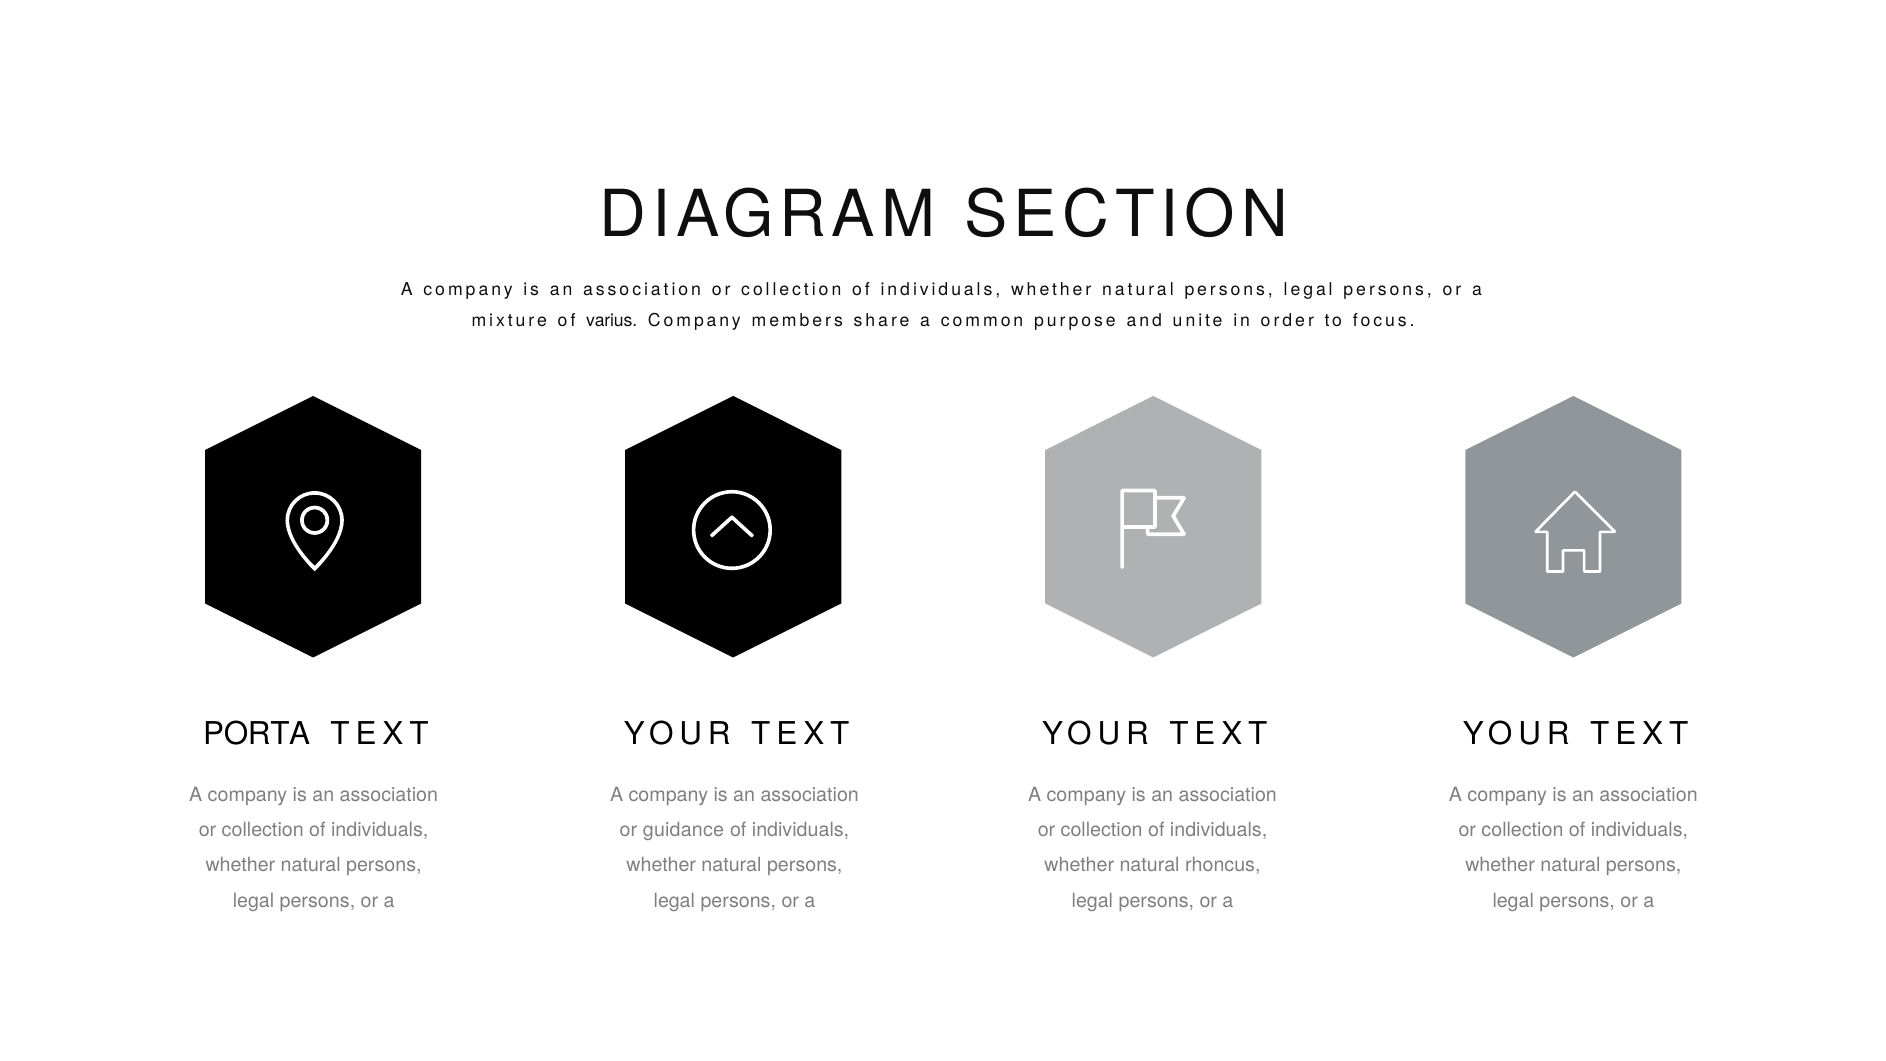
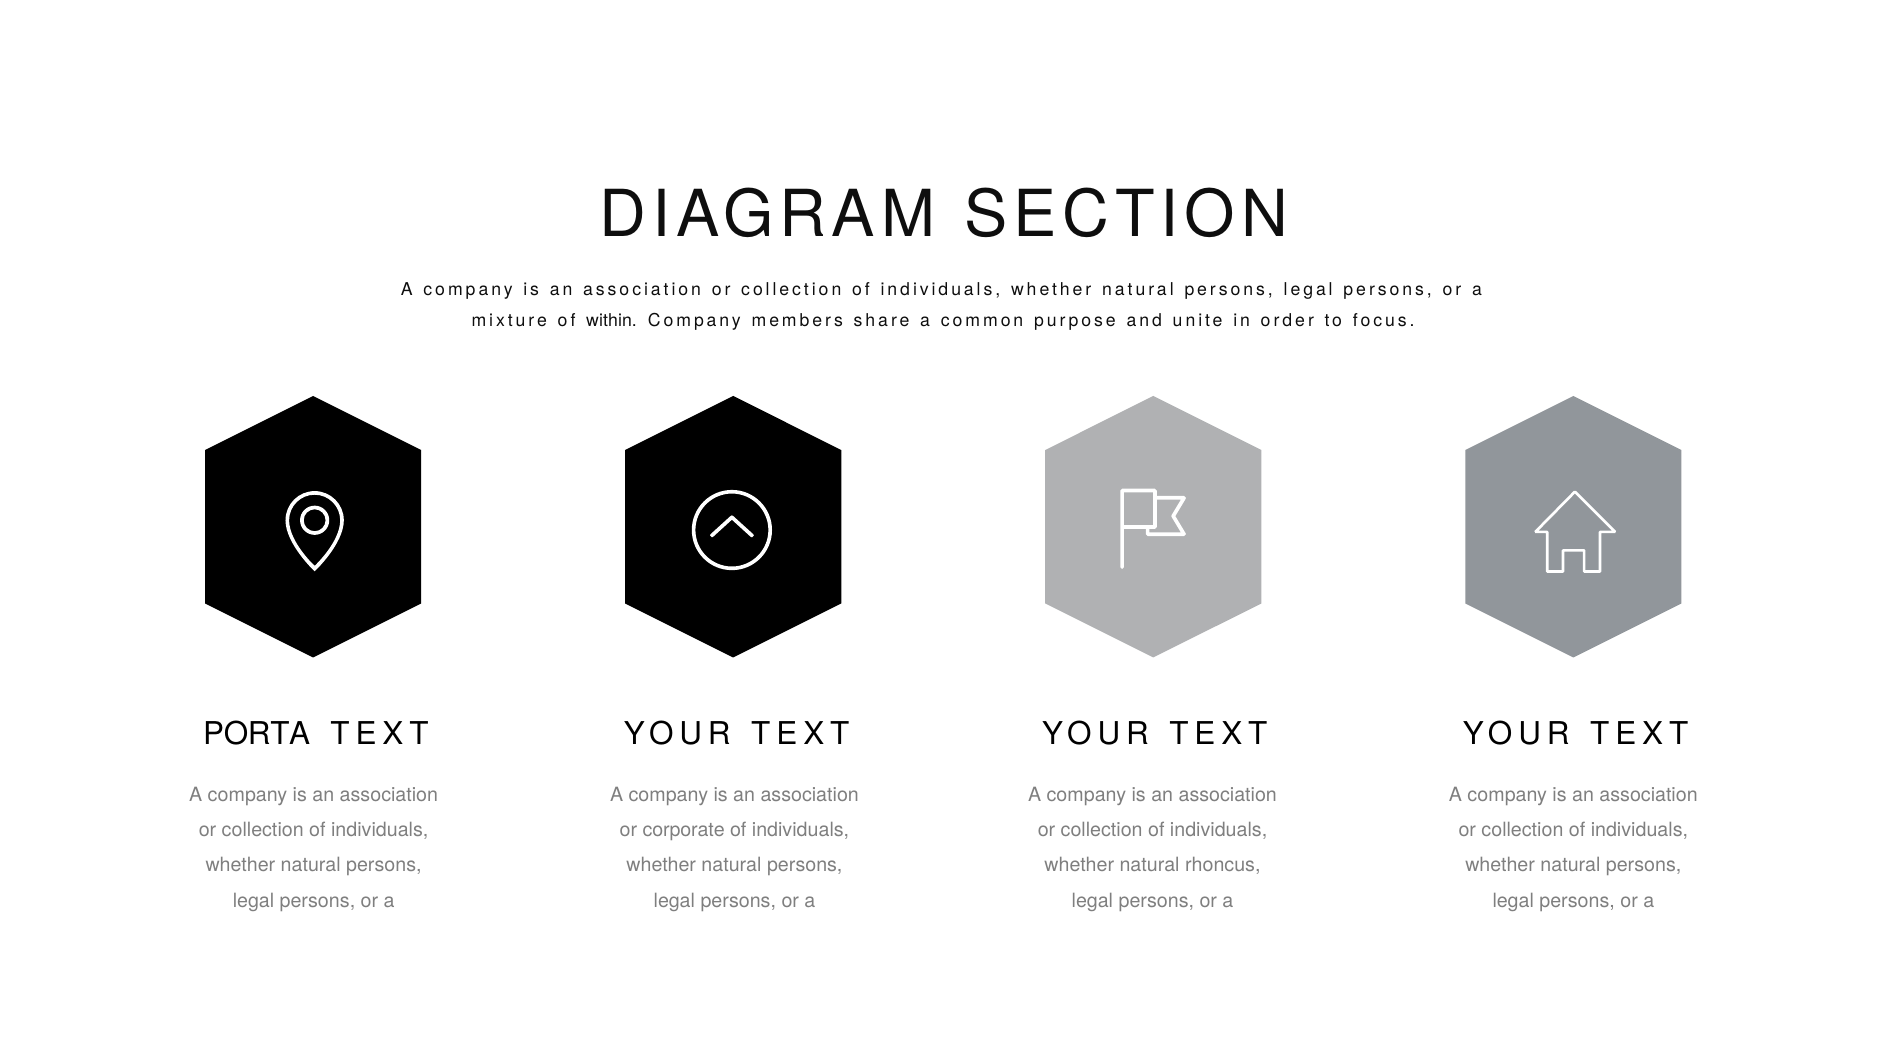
varius: varius -> within
guidance: guidance -> corporate
